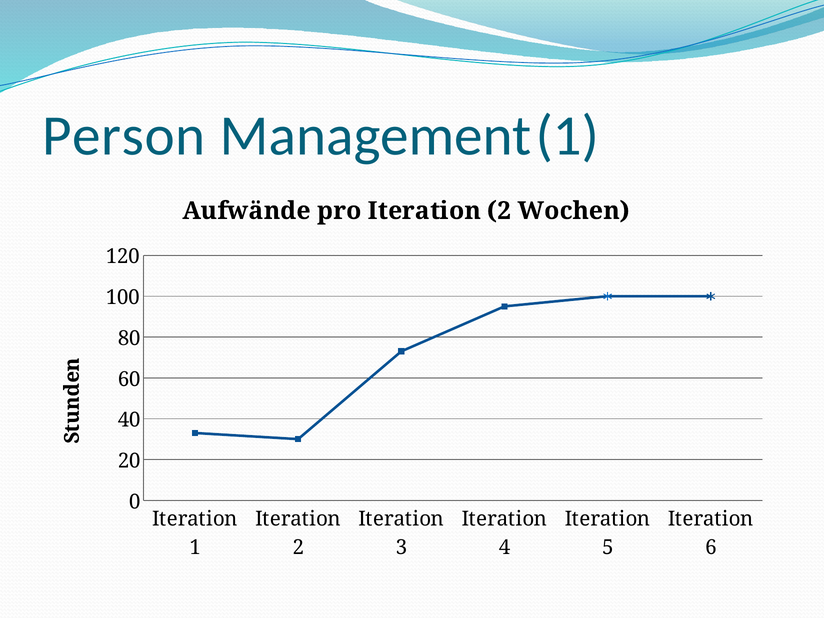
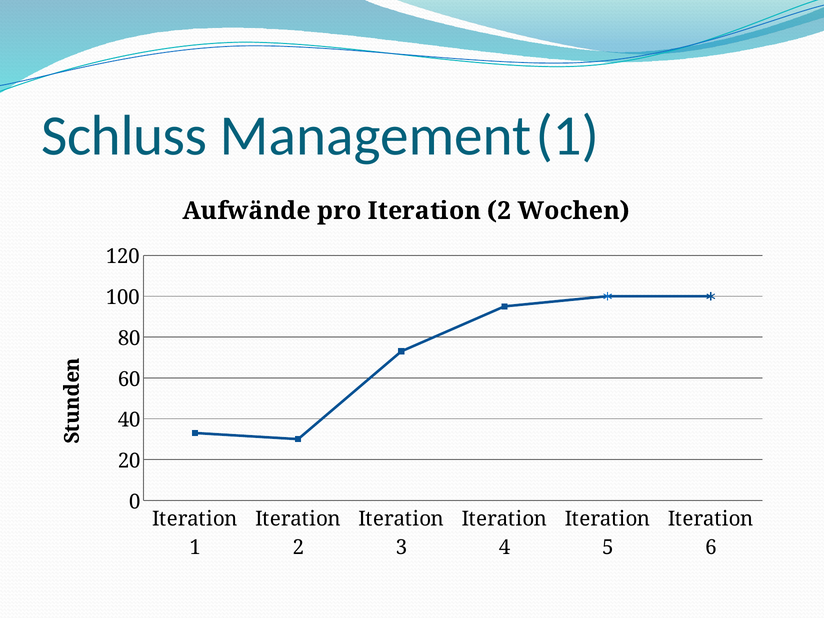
Person: Person -> Schluss
